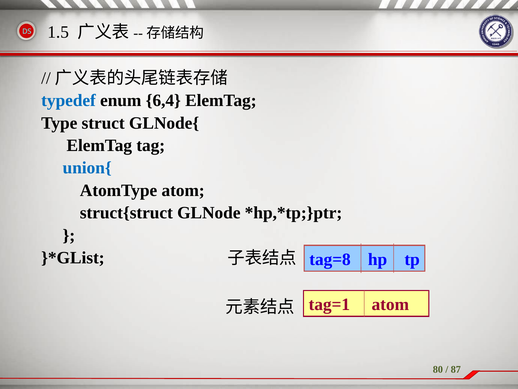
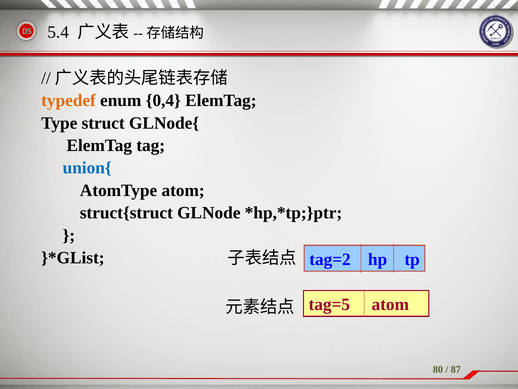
1.5: 1.5 -> 5.4
typedef colour: blue -> orange
6,4: 6,4 -> 0,4
tag=8: tag=8 -> tag=2
tag=1: tag=1 -> tag=5
